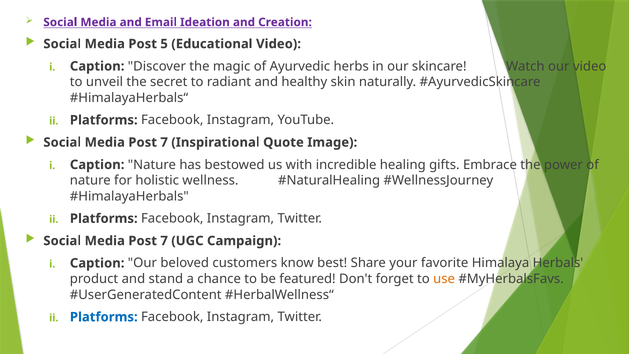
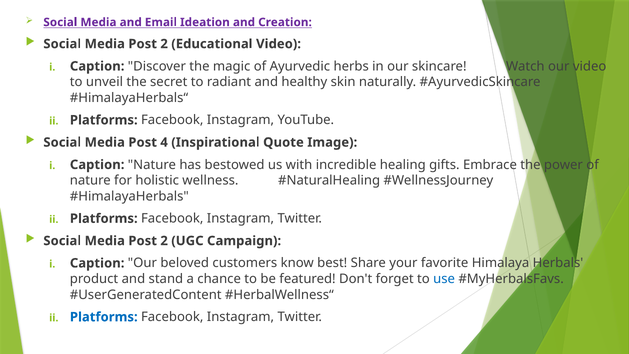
5 at (164, 44): 5 -> 2
7 at (164, 142): 7 -> 4
7 at (164, 241): 7 -> 2
use colour: orange -> blue
